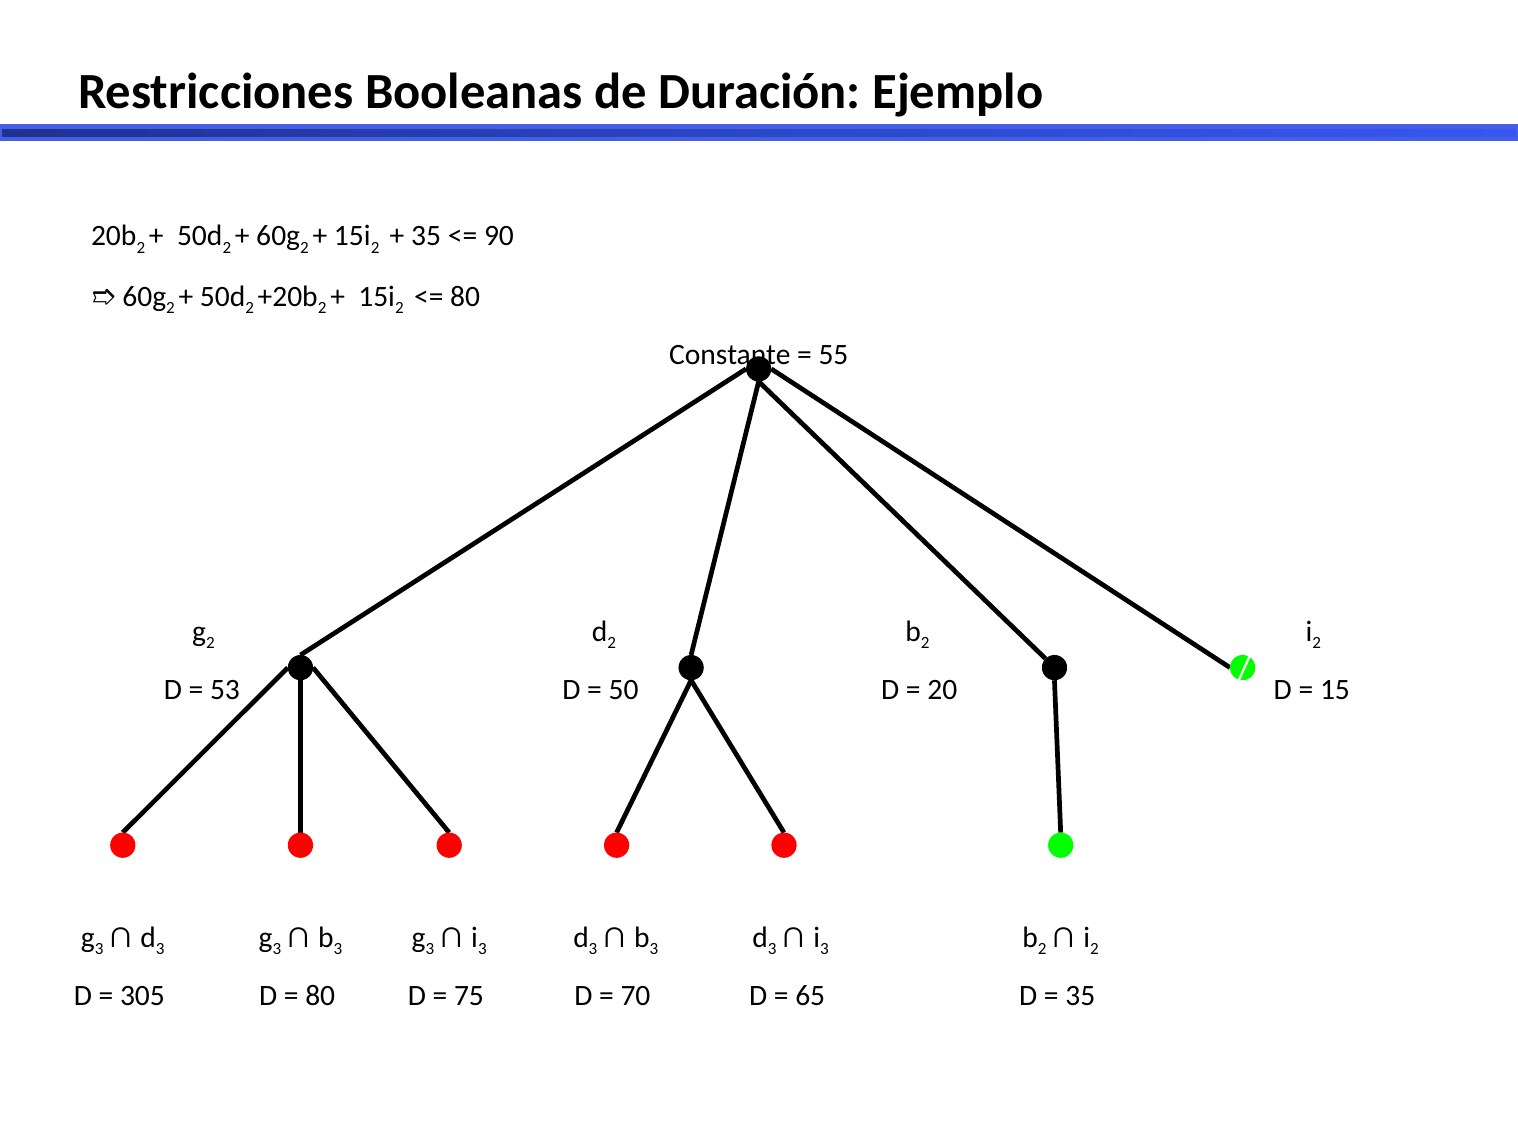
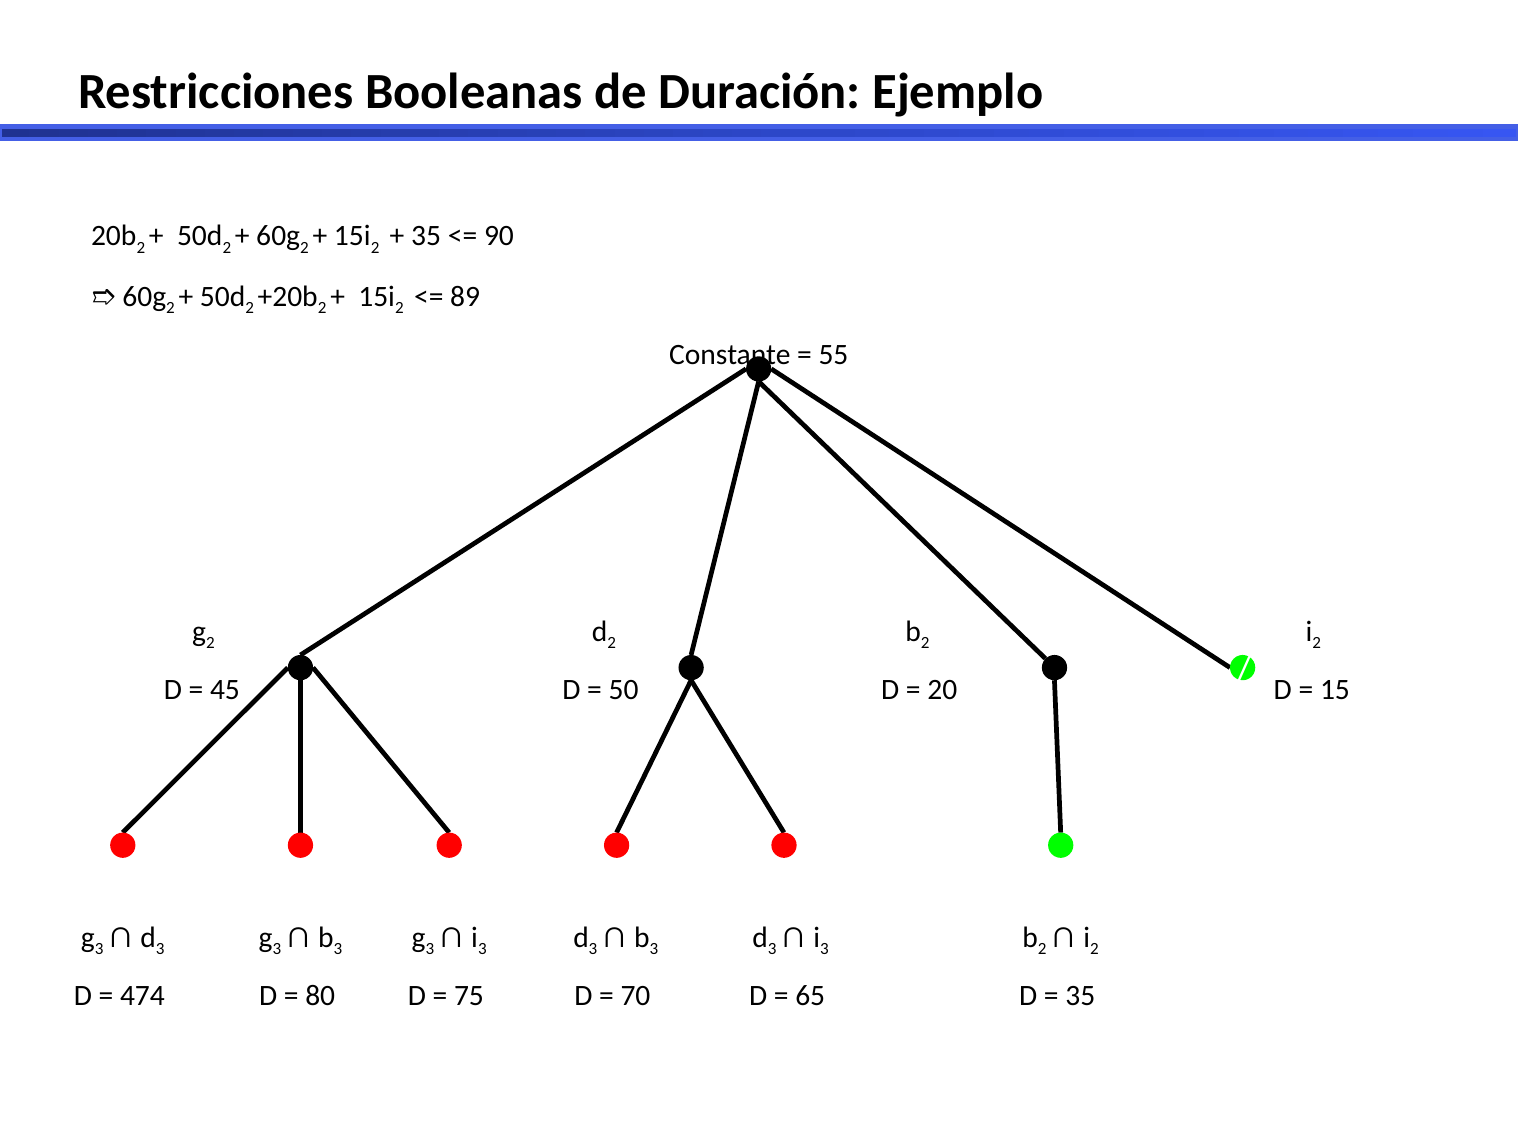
80 at (465, 296): 80 -> 89
53: 53 -> 45
305: 305 -> 474
